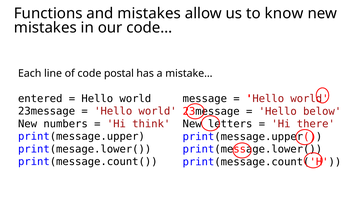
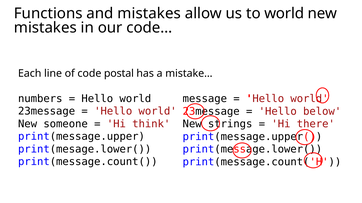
to know: know -> world
entered: entered -> numbers
numbers: numbers -> someone
letters: letters -> strings
